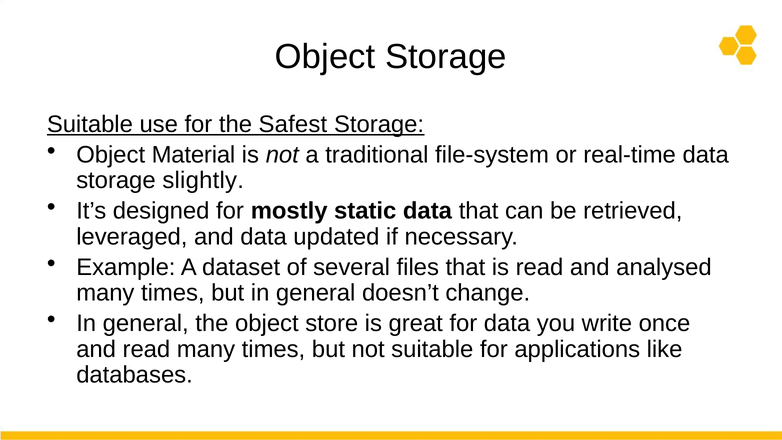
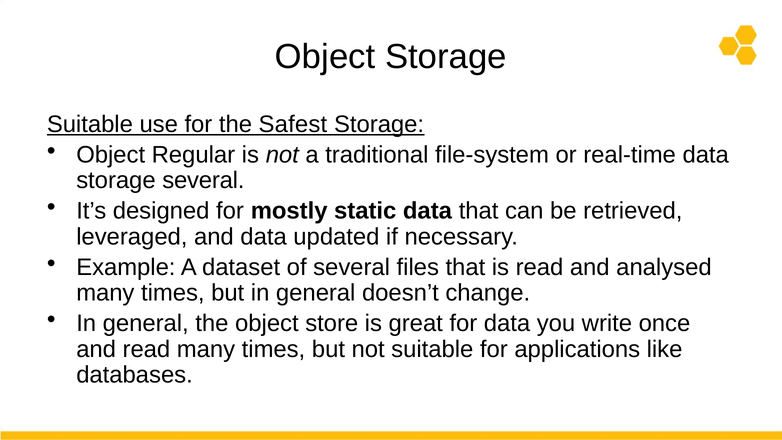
Material: Material -> Regular
storage slightly: slightly -> several
